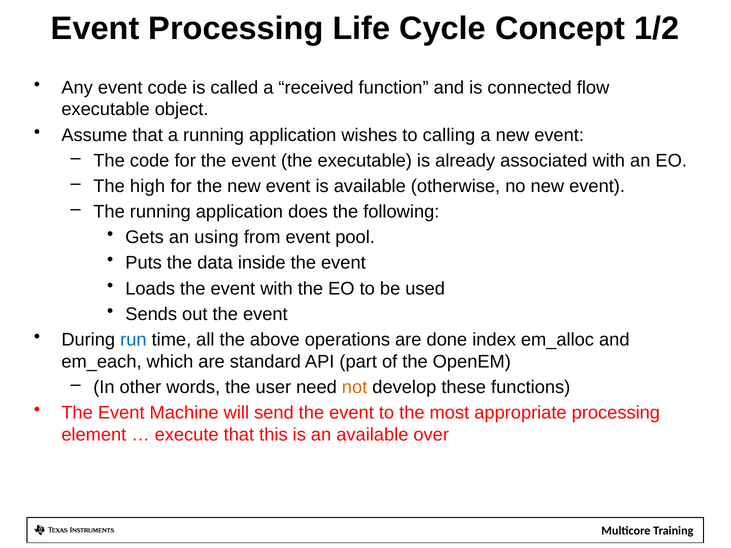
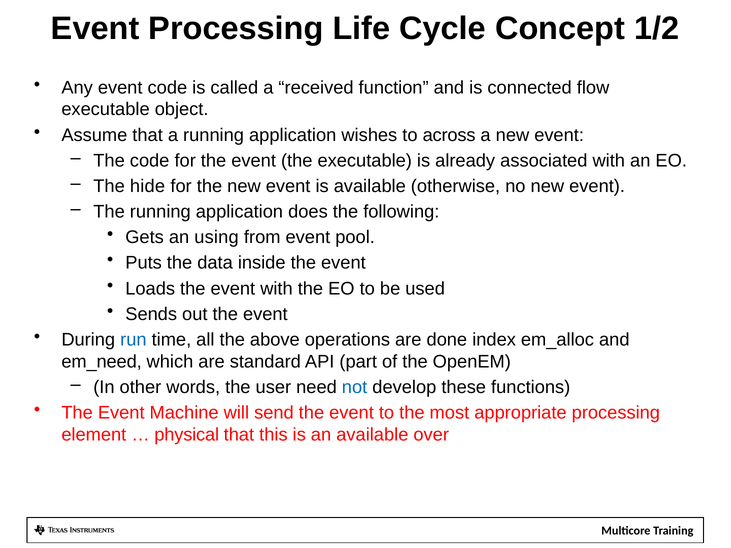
calling: calling -> across
high: high -> hide
em_each: em_each -> em_need
not colour: orange -> blue
execute: execute -> physical
